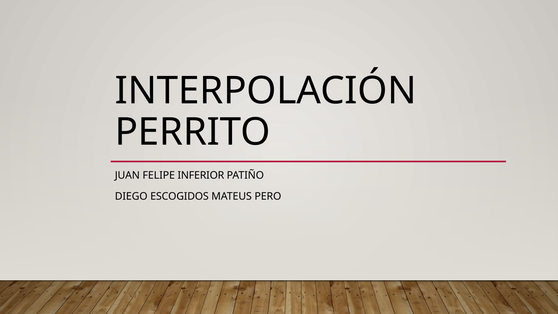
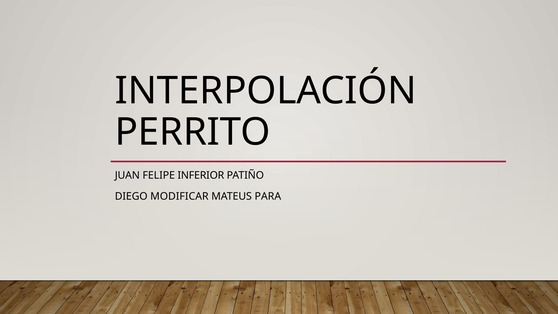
ESCOGIDOS: ESCOGIDOS -> MODIFICAR
PERO: PERO -> PARA
